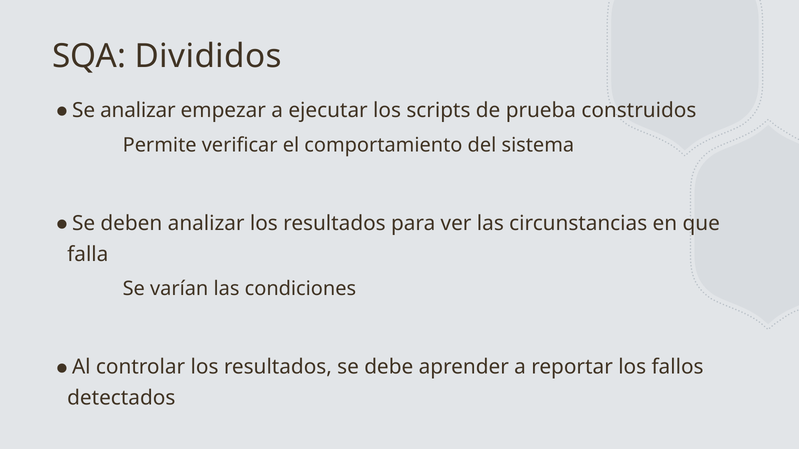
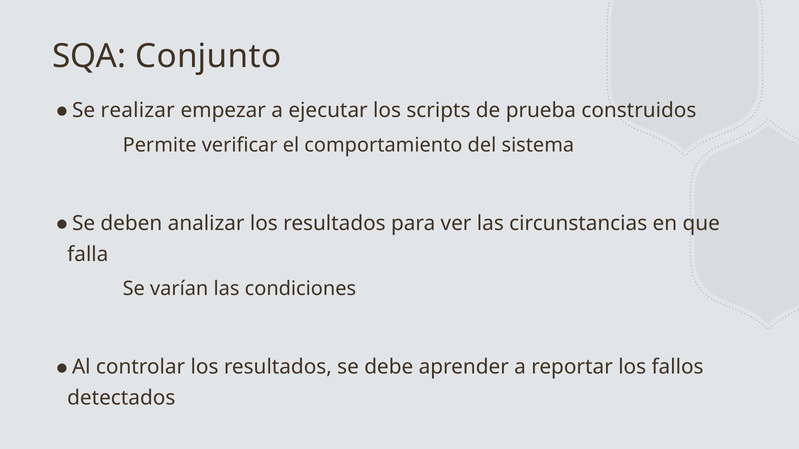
Divididos: Divididos -> Conjunto
Se analizar: analizar -> realizar
